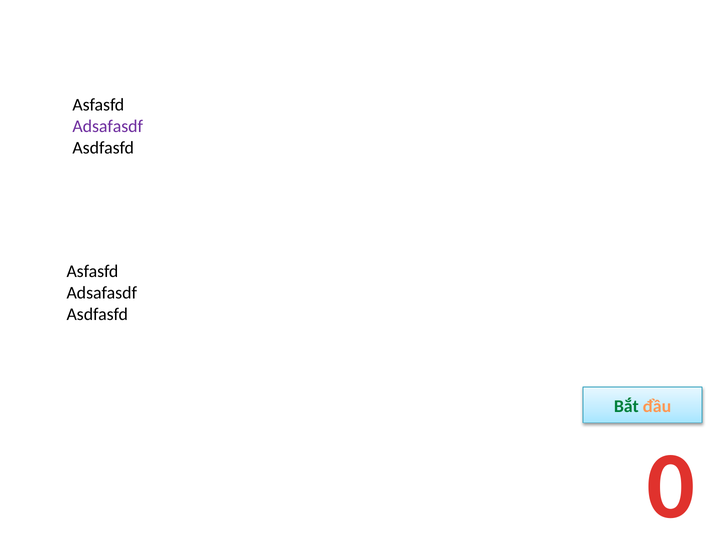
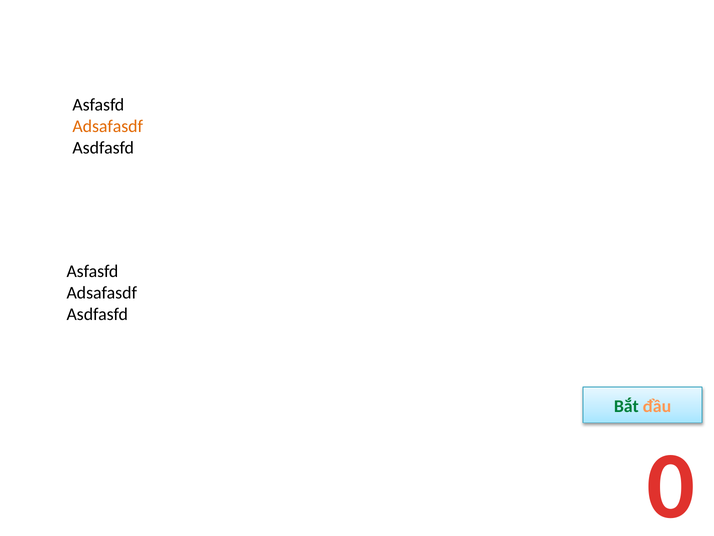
Adsafasdf at (108, 126) colour: purple -> orange
